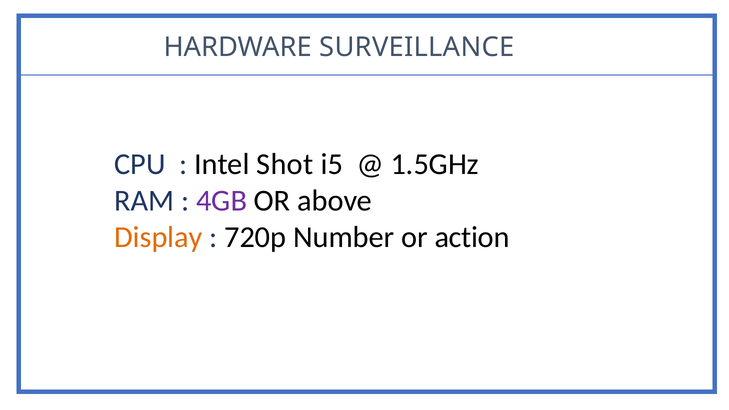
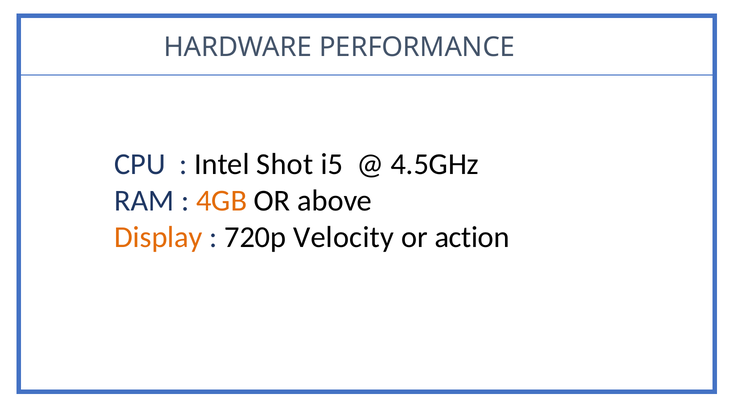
SURVEILLANCE: SURVEILLANCE -> PERFORMANCE
1.5GHz: 1.5GHz -> 4.5GHz
4GB colour: purple -> orange
Number: Number -> Velocity
